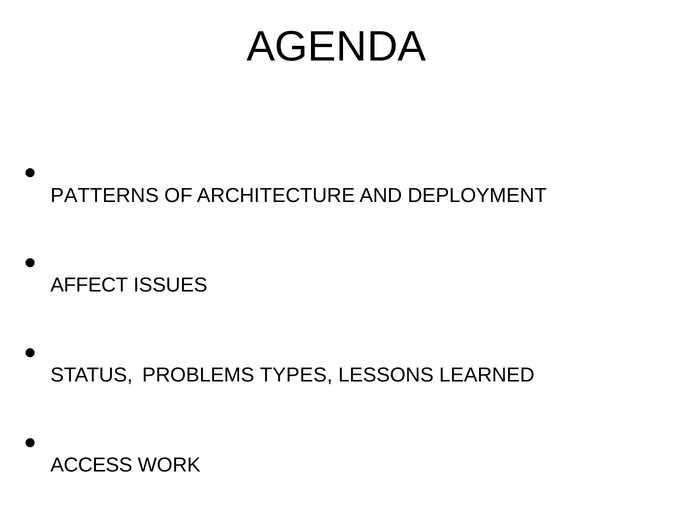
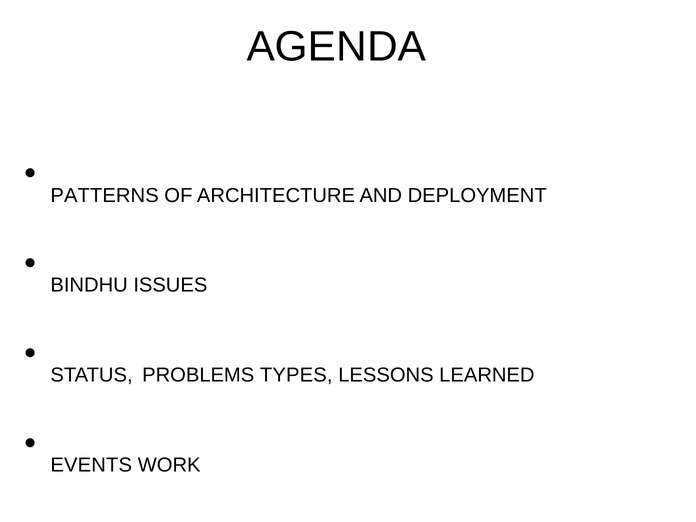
AFFECT: AFFECT -> BINDHU
ACCESS: ACCESS -> EVENTS
